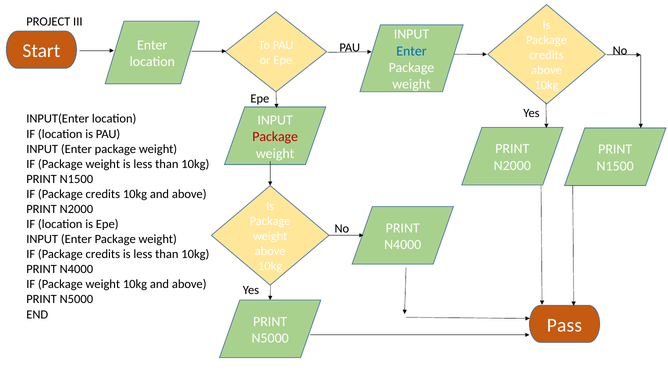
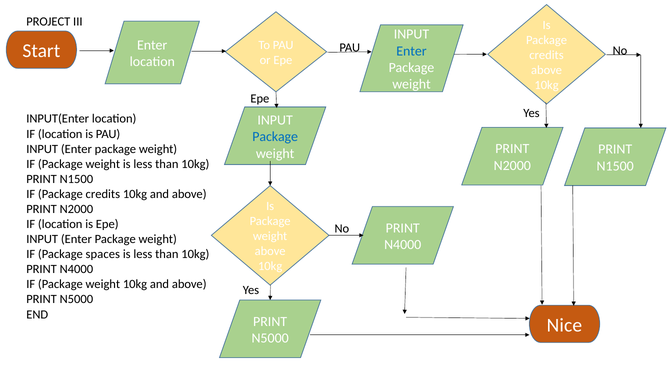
Package at (275, 137) colour: red -> blue
credits at (103, 254): credits -> spaces
Pass: Pass -> Nice
